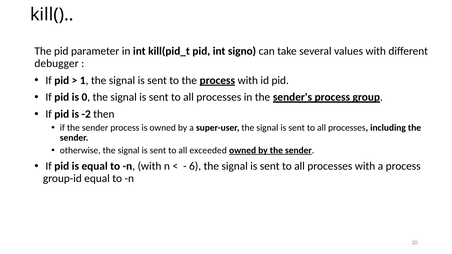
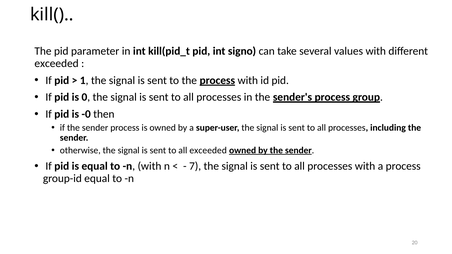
debugger at (57, 63): debugger -> exceeded
-2: -2 -> -0
6: 6 -> 7
